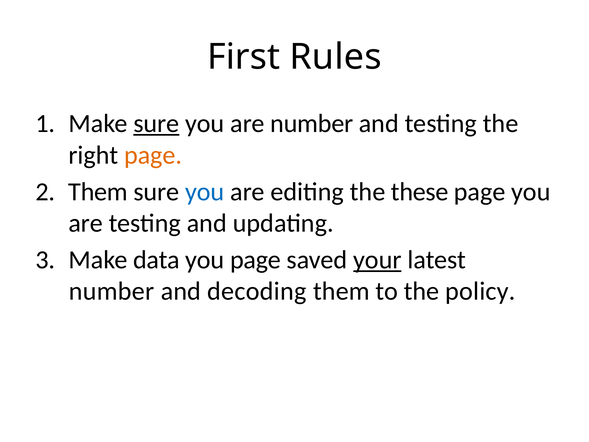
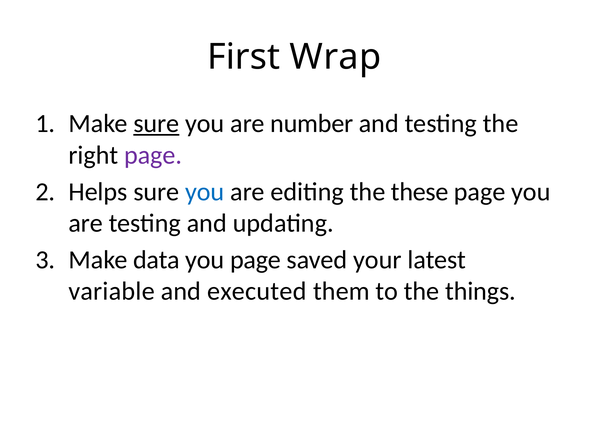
Rules: Rules -> Wrap
page at (153, 155) colour: orange -> purple
Them at (98, 192): Them -> Helps
your underline: present -> none
number at (112, 291): number -> variable
decoding: decoding -> executed
policy: policy -> things
